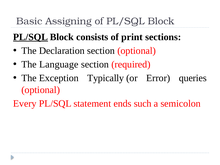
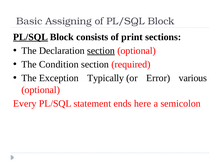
section at (101, 51) underline: none -> present
Language: Language -> Condition
queries: queries -> various
such: such -> here
